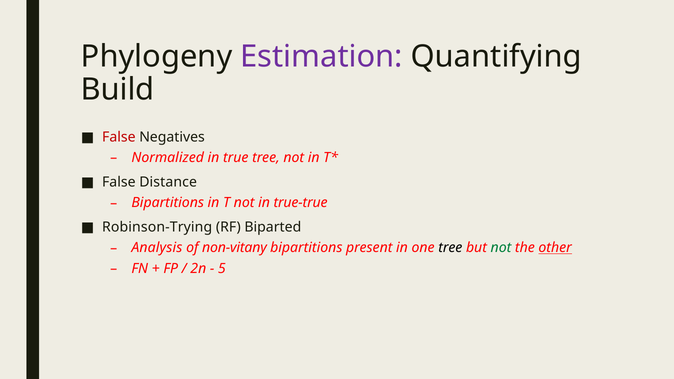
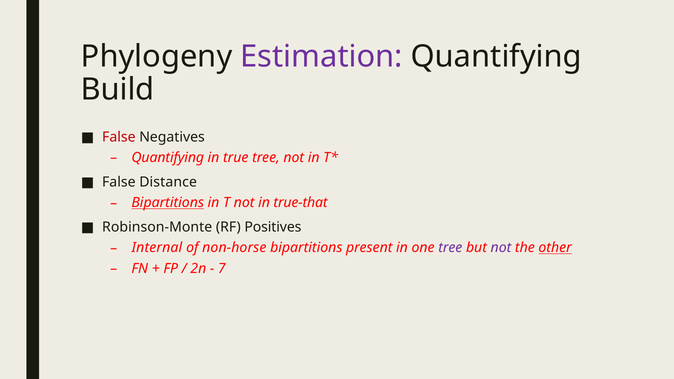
Normalized at (168, 158): Normalized -> Quantifying
Bipartitions at (168, 203) underline: none -> present
true-true: true-true -> true-that
Robinson-Trying: Robinson-Trying -> Robinson-Monte
Biparted: Biparted -> Positives
Analysis: Analysis -> Internal
non-vitany: non-vitany -> non-horse
tree at (450, 248) colour: black -> purple
not at (501, 248) colour: green -> purple
5: 5 -> 7
